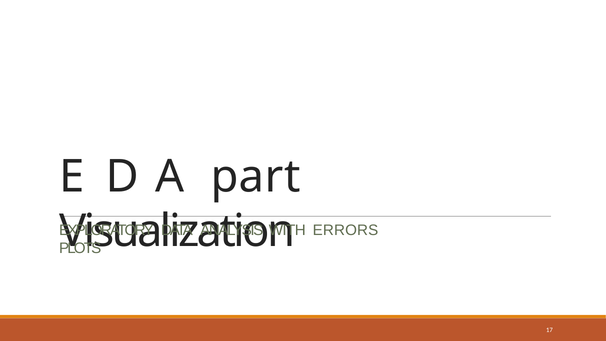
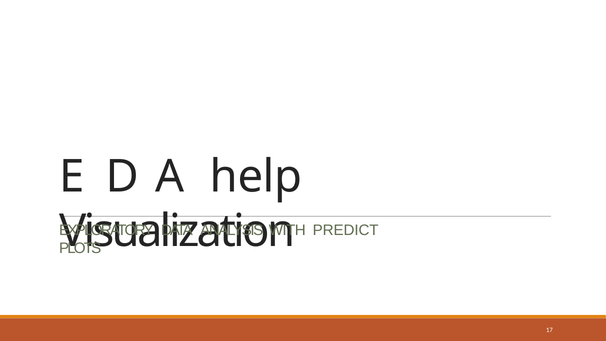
part: part -> help
ERRORS: ERRORS -> PREDICT
